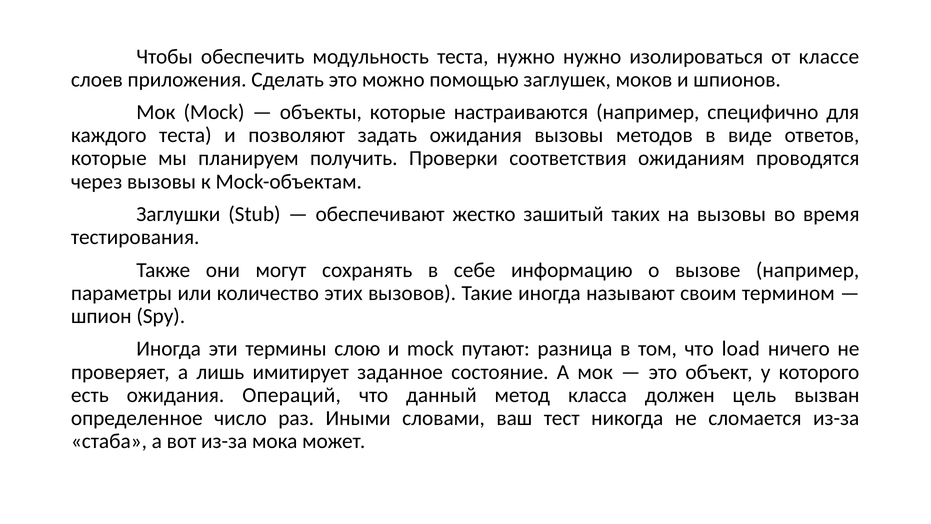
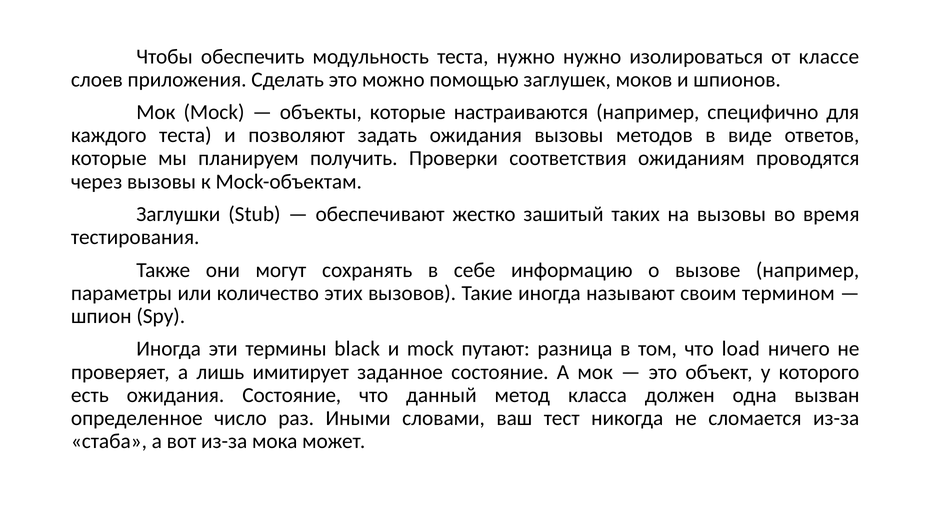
слою: слою -> black
ожидания Операций: Операций -> Состояние
цель: цель -> одна
